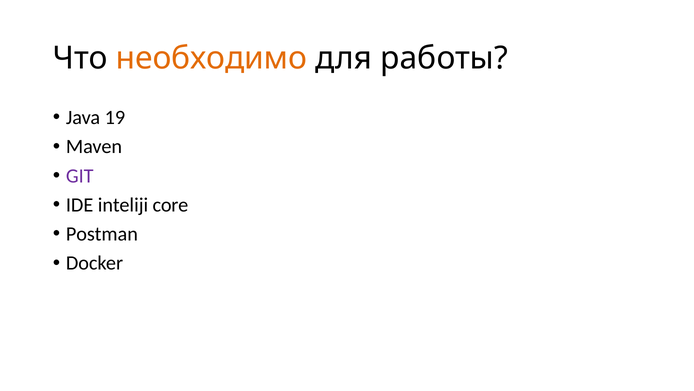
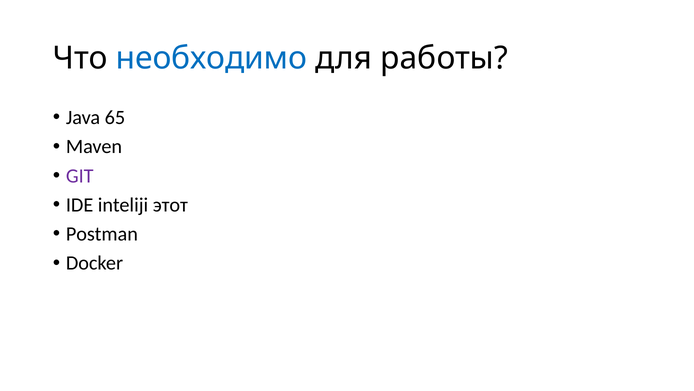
необходимо colour: orange -> blue
19: 19 -> 65
core: core -> этот
